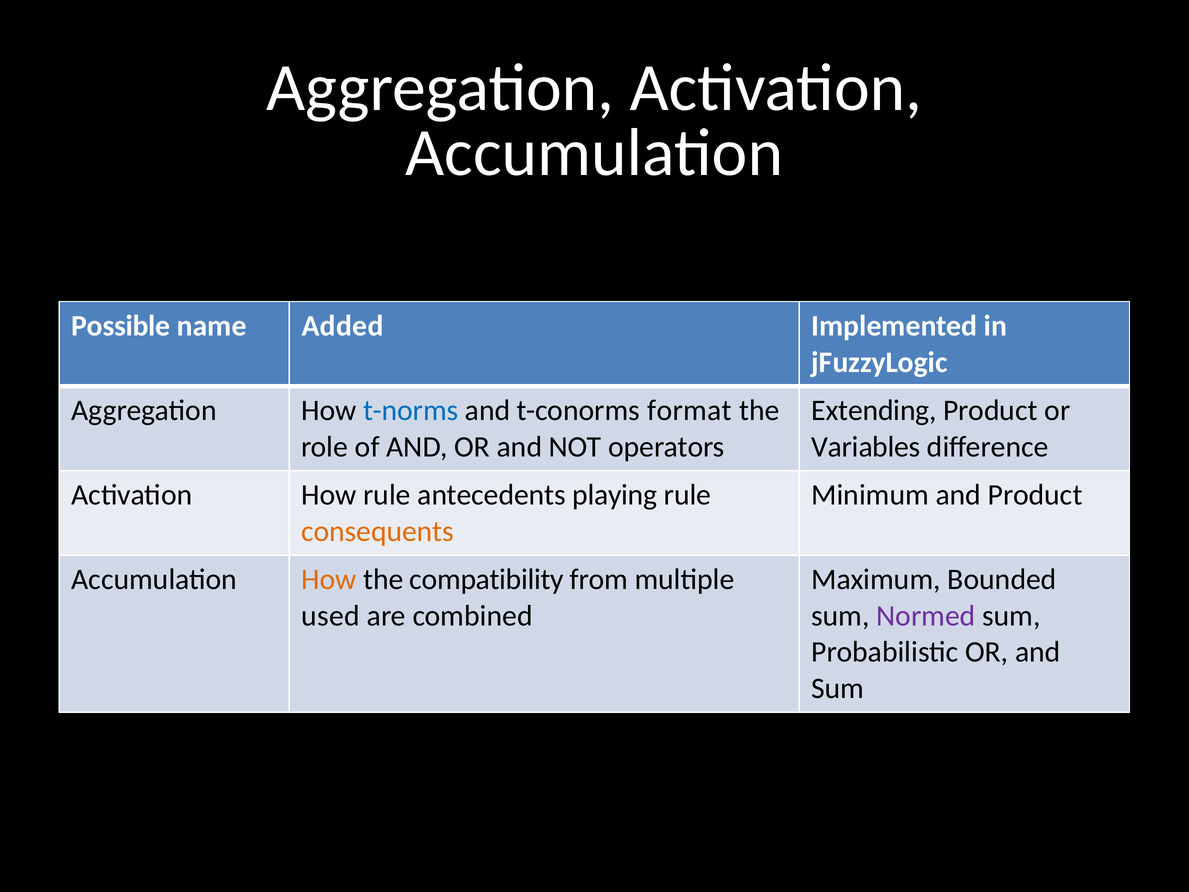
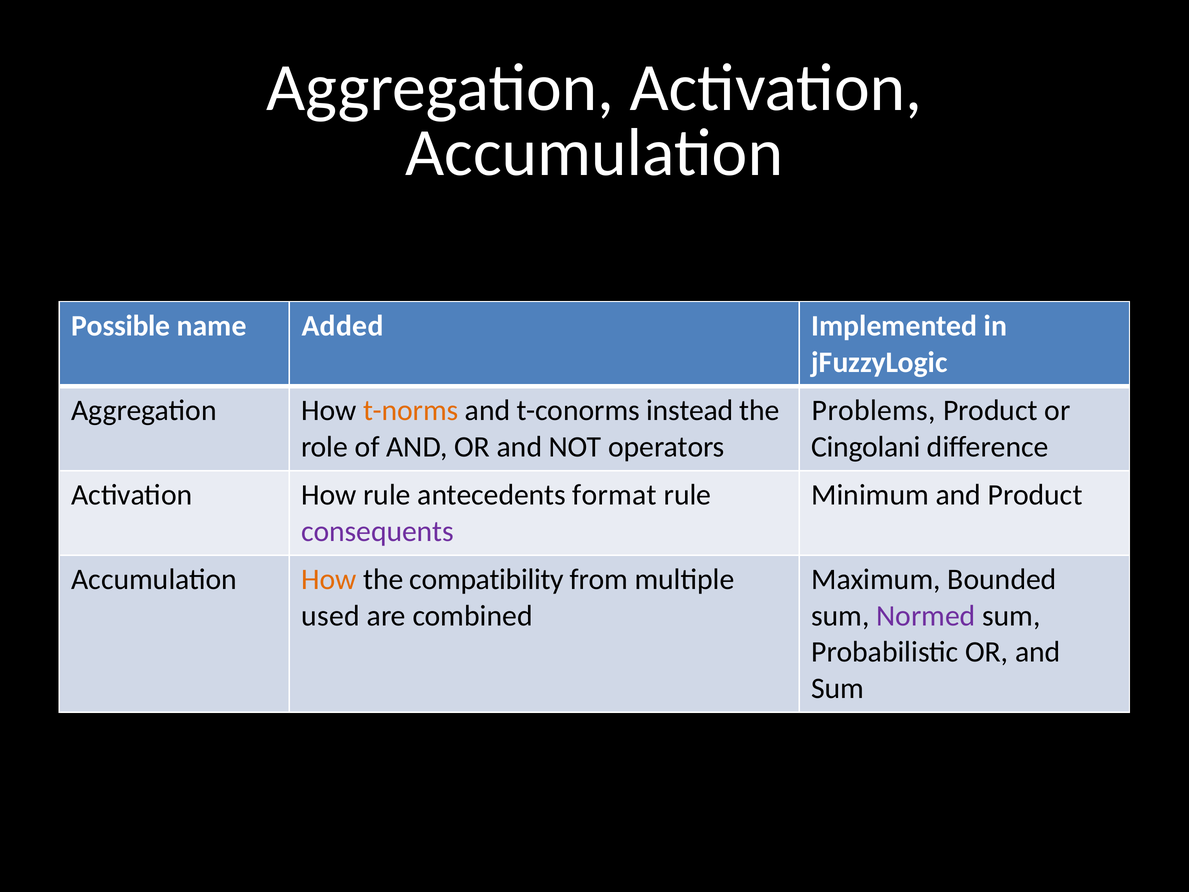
t-norms colour: blue -> orange
format: format -> instead
Extending: Extending -> Problems
Variables: Variables -> Cingolani
playing: playing -> format
consequents colour: orange -> purple
